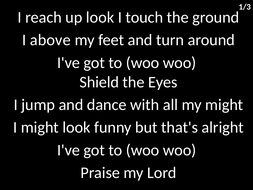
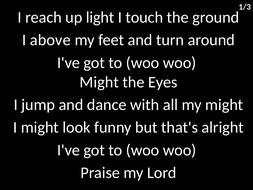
up look: look -> light
Shield at (99, 82): Shield -> Might
